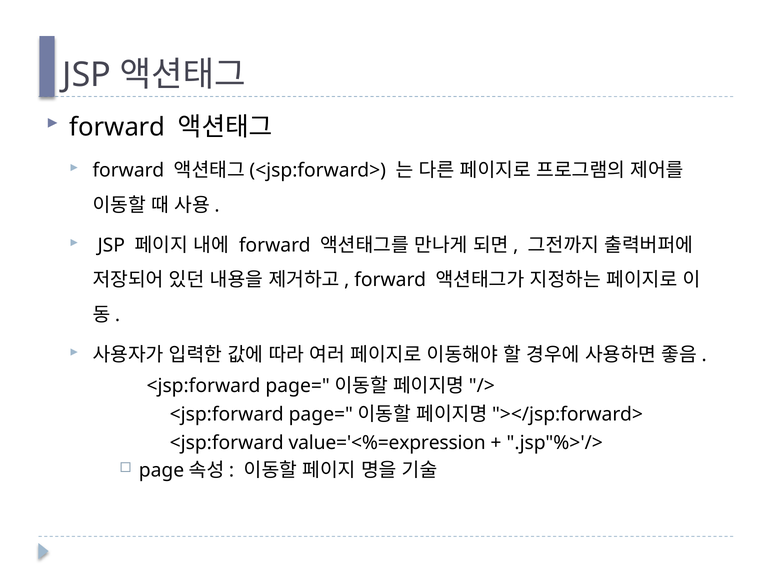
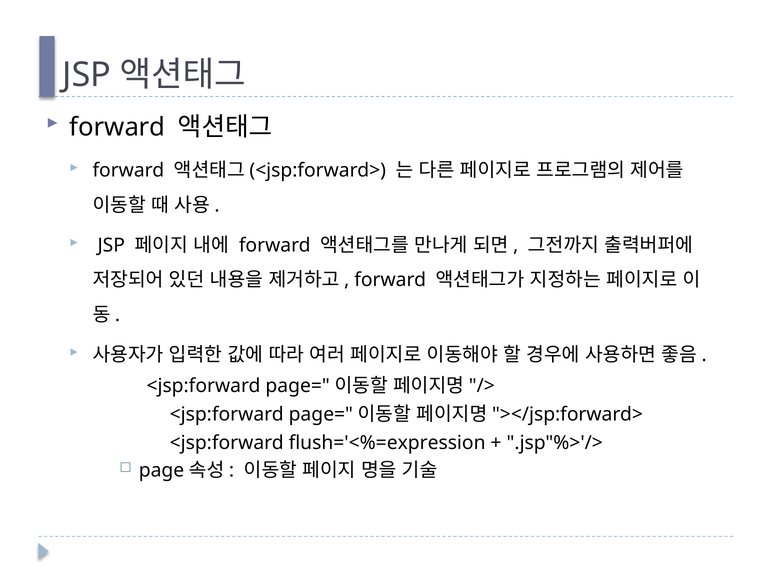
value='<%=expression: value='<%=expression -> flush='<%=expression
